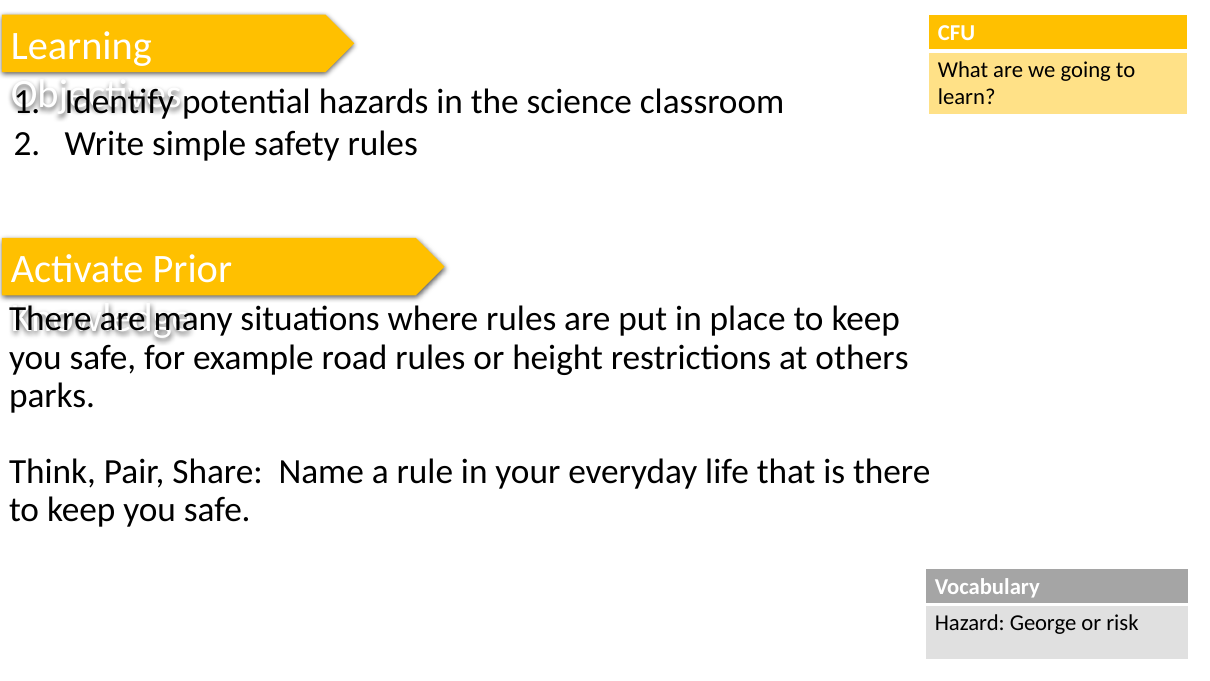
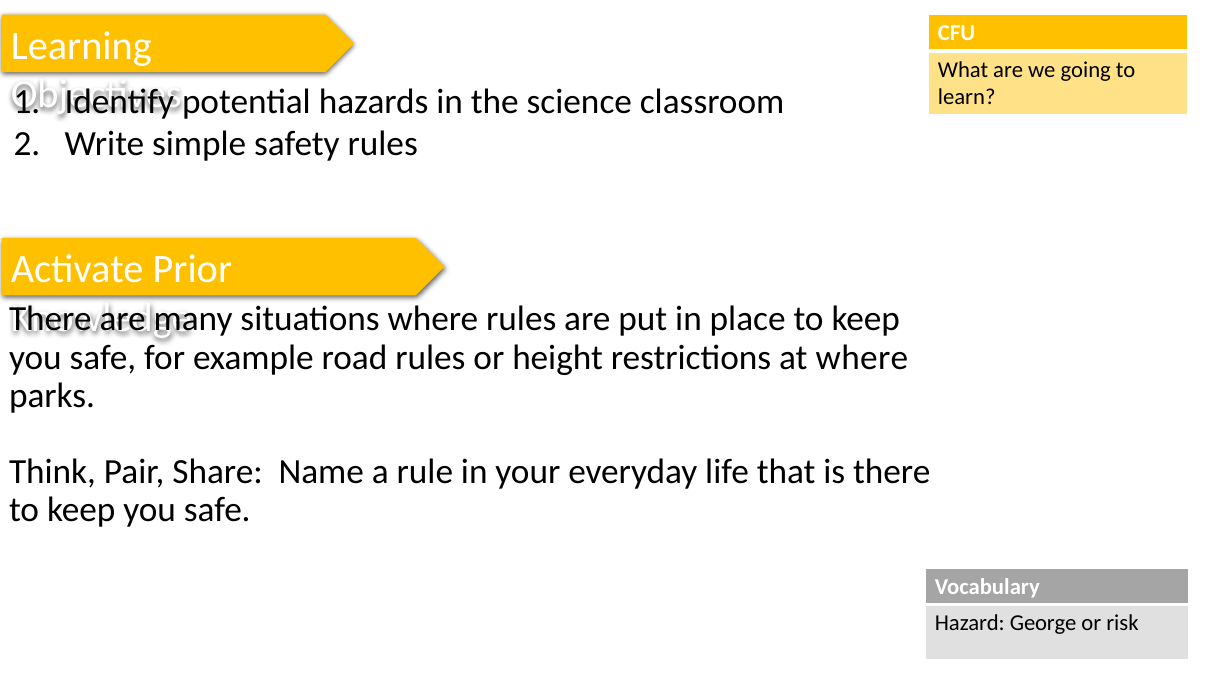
at others: others -> where
